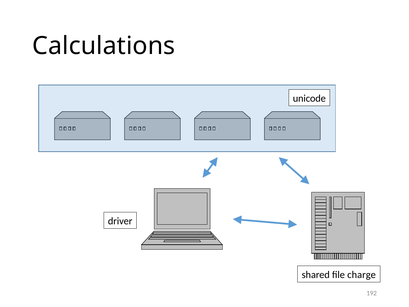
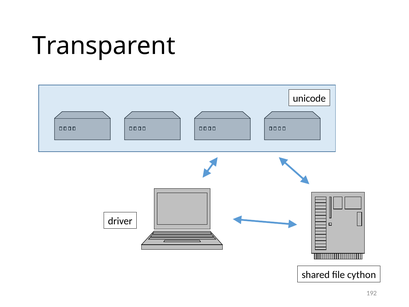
Calculations: Calculations -> Transparent
charge: charge -> cython
